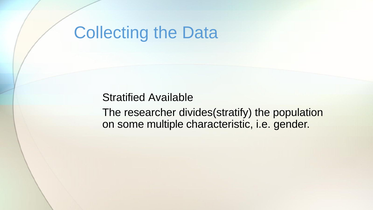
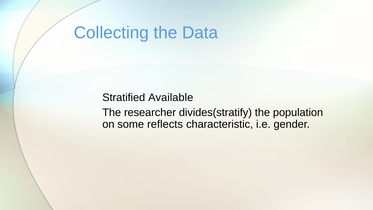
multiple: multiple -> reflects
